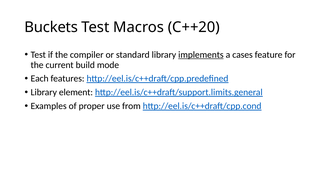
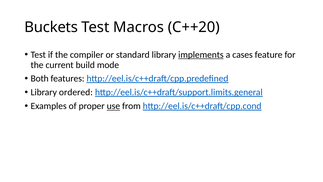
Each: Each -> Both
element: element -> ordered
use underline: none -> present
